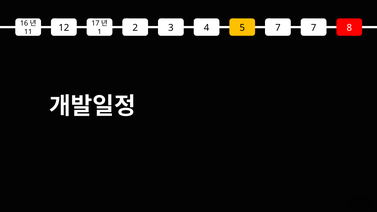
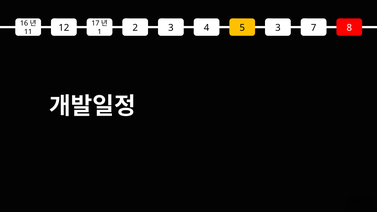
5 7: 7 -> 3
